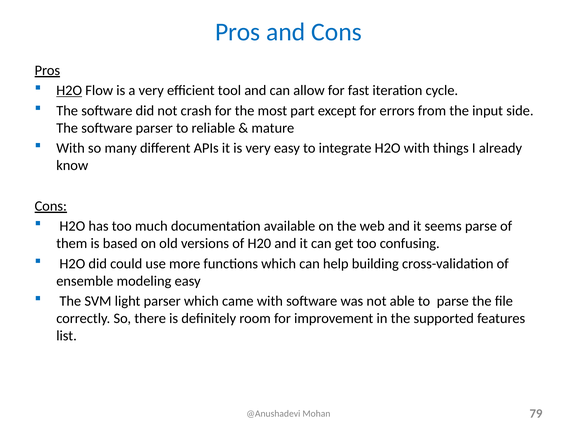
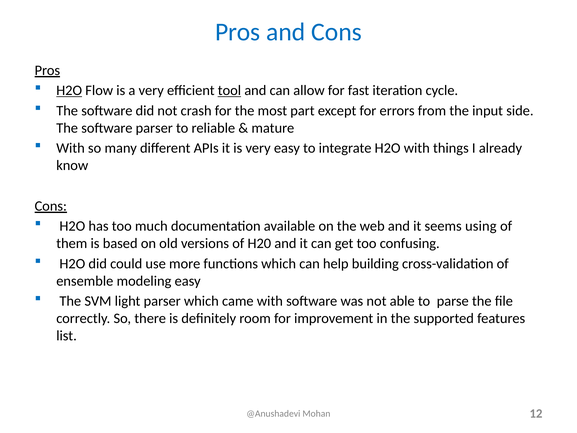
tool underline: none -> present
seems parse: parse -> using
79: 79 -> 12
